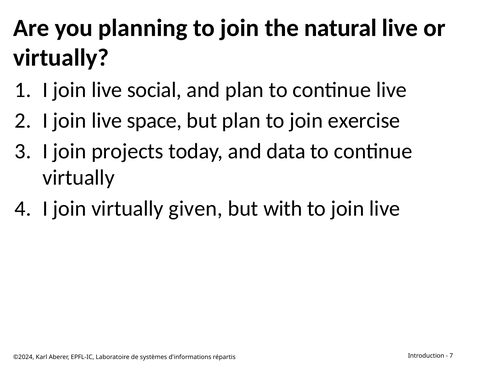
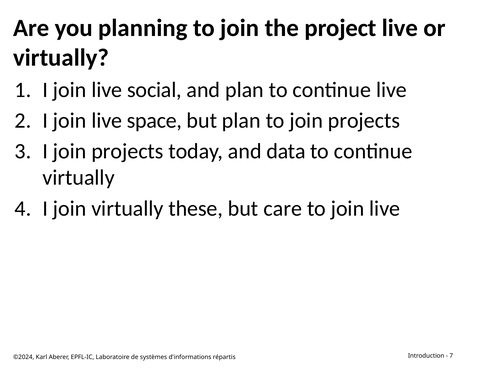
natural: natural -> project
to join exercise: exercise -> projects
given: given -> these
with: with -> care
